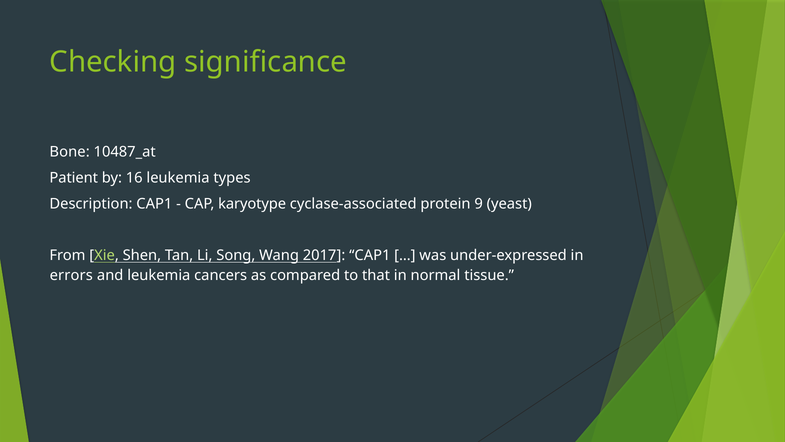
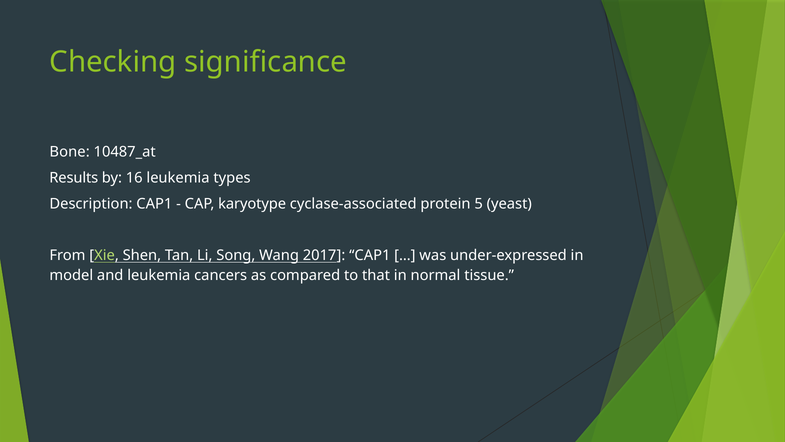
Patient: Patient -> Results
9: 9 -> 5
errors: errors -> model
